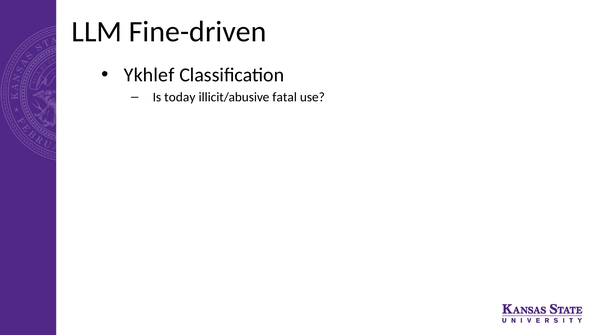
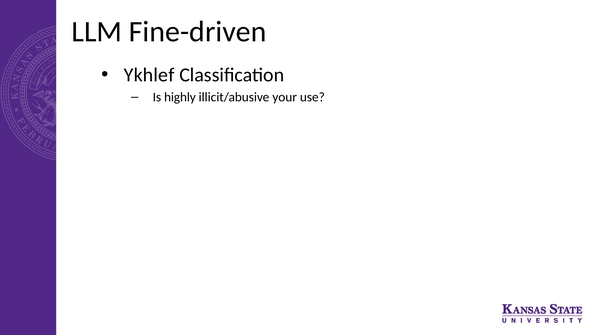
today: today -> highly
fatal: fatal -> your
